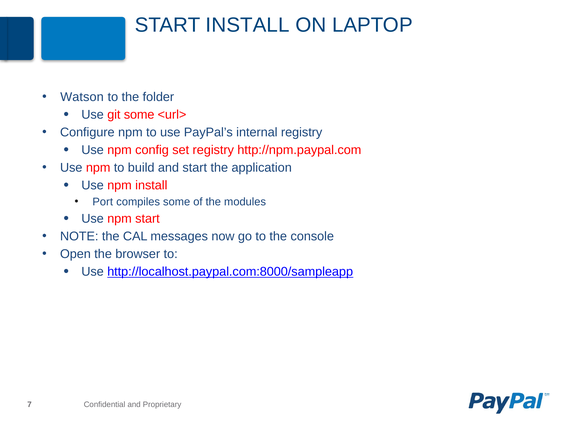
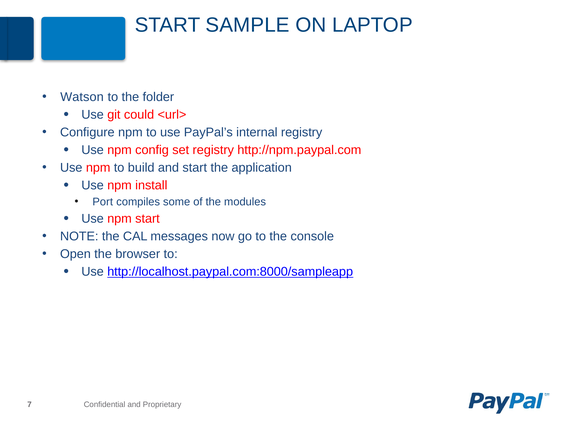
START INSTALL: INSTALL -> SAMPLE
git some: some -> could
